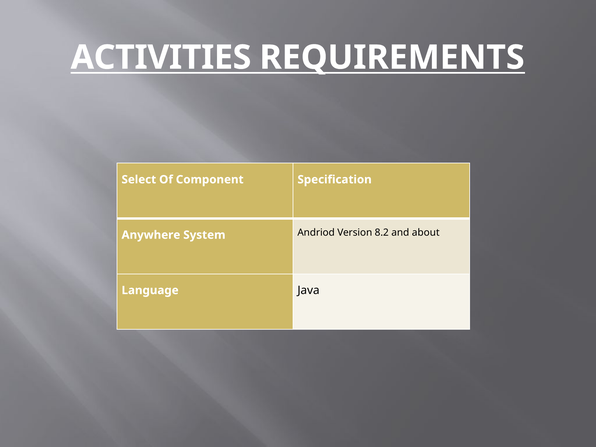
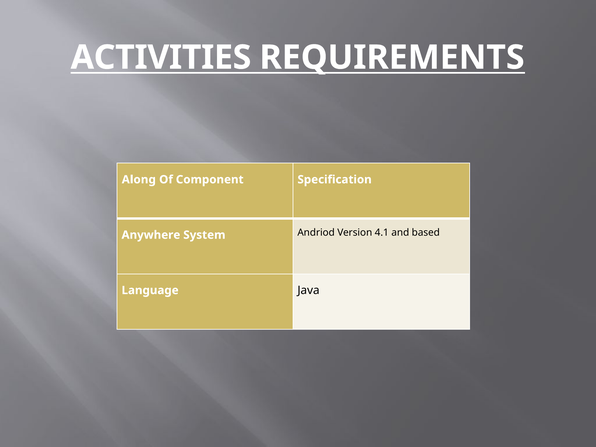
Select: Select -> Along
8.2: 8.2 -> 4.1
about: about -> based
